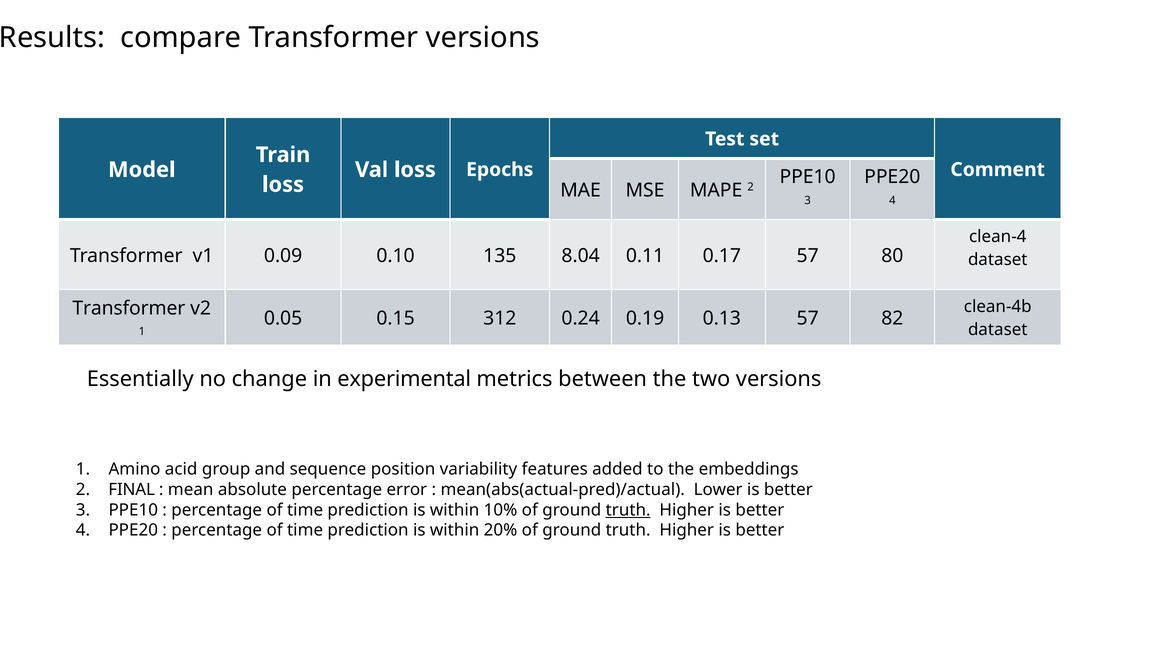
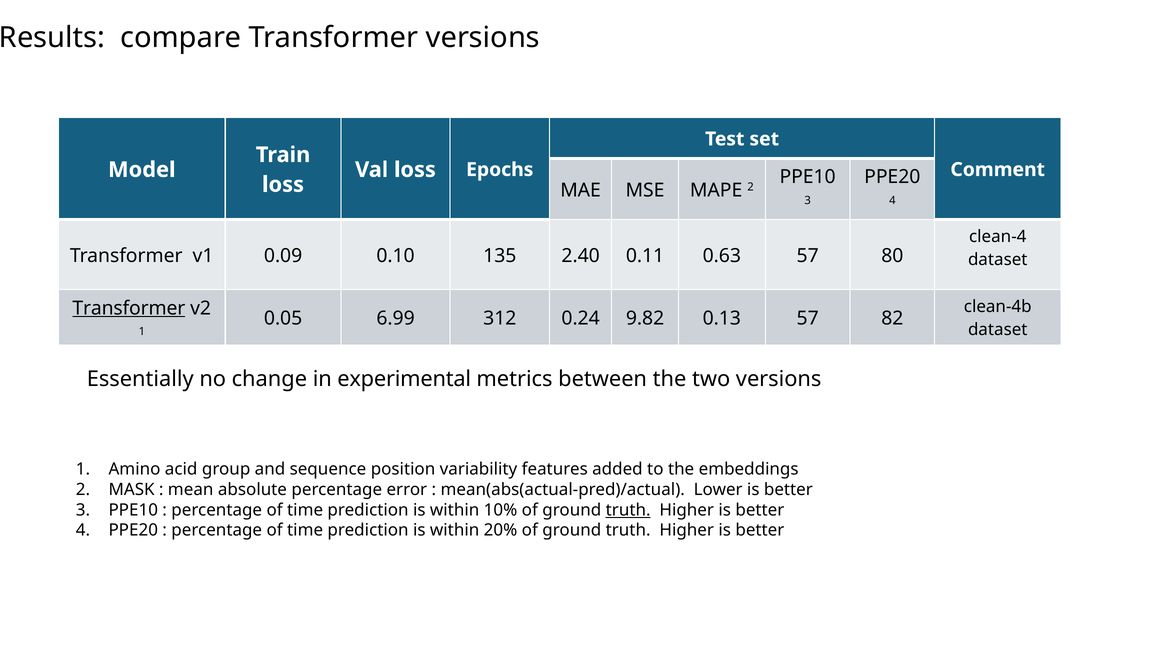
8.04: 8.04 -> 2.40
0.17: 0.17 -> 0.63
Transformer at (129, 308) underline: none -> present
0.15: 0.15 -> 6.99
0.19: 0.19 -> 9.82
FINAL: FINAL -> MASK
